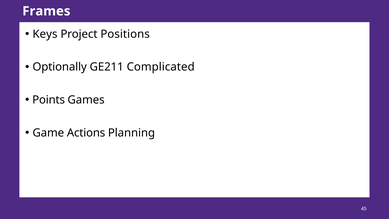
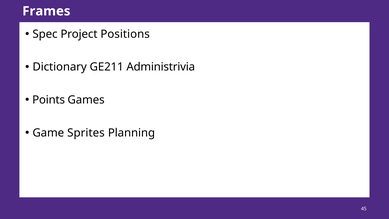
Keys: Keys -> Spec
Optionally: Optionally -> Dictionary
Complicated: Complicated -> Administrivia
Actions: Actions -> Sprites
